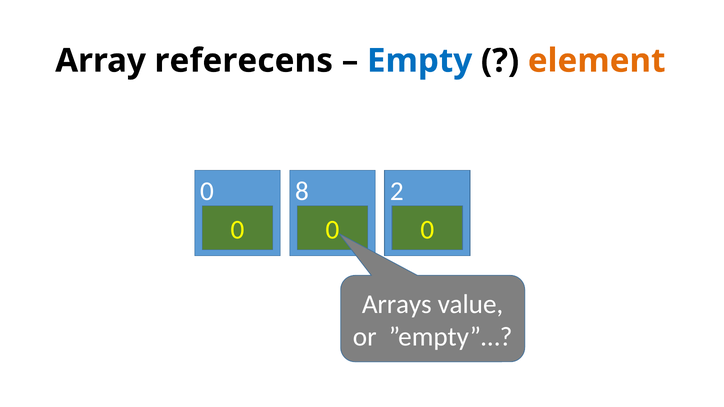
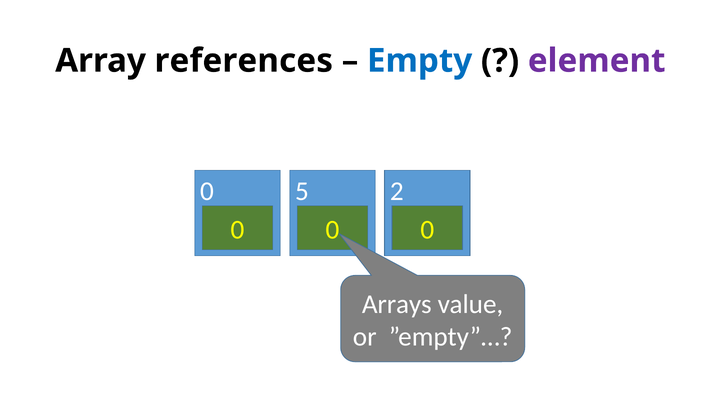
referecens: referecens -> references
element colour: orange -> purple
8: 8 -> 5
